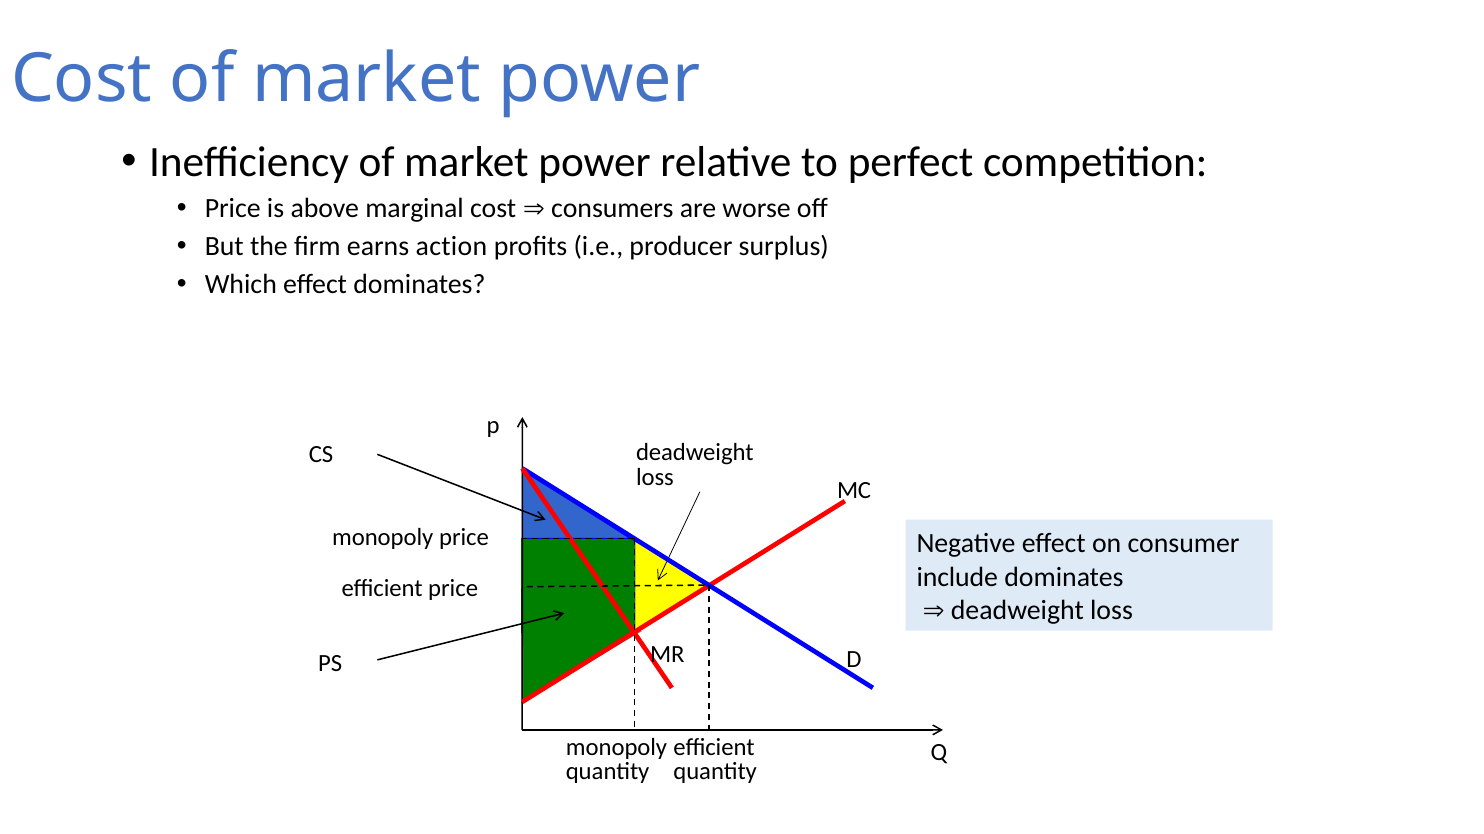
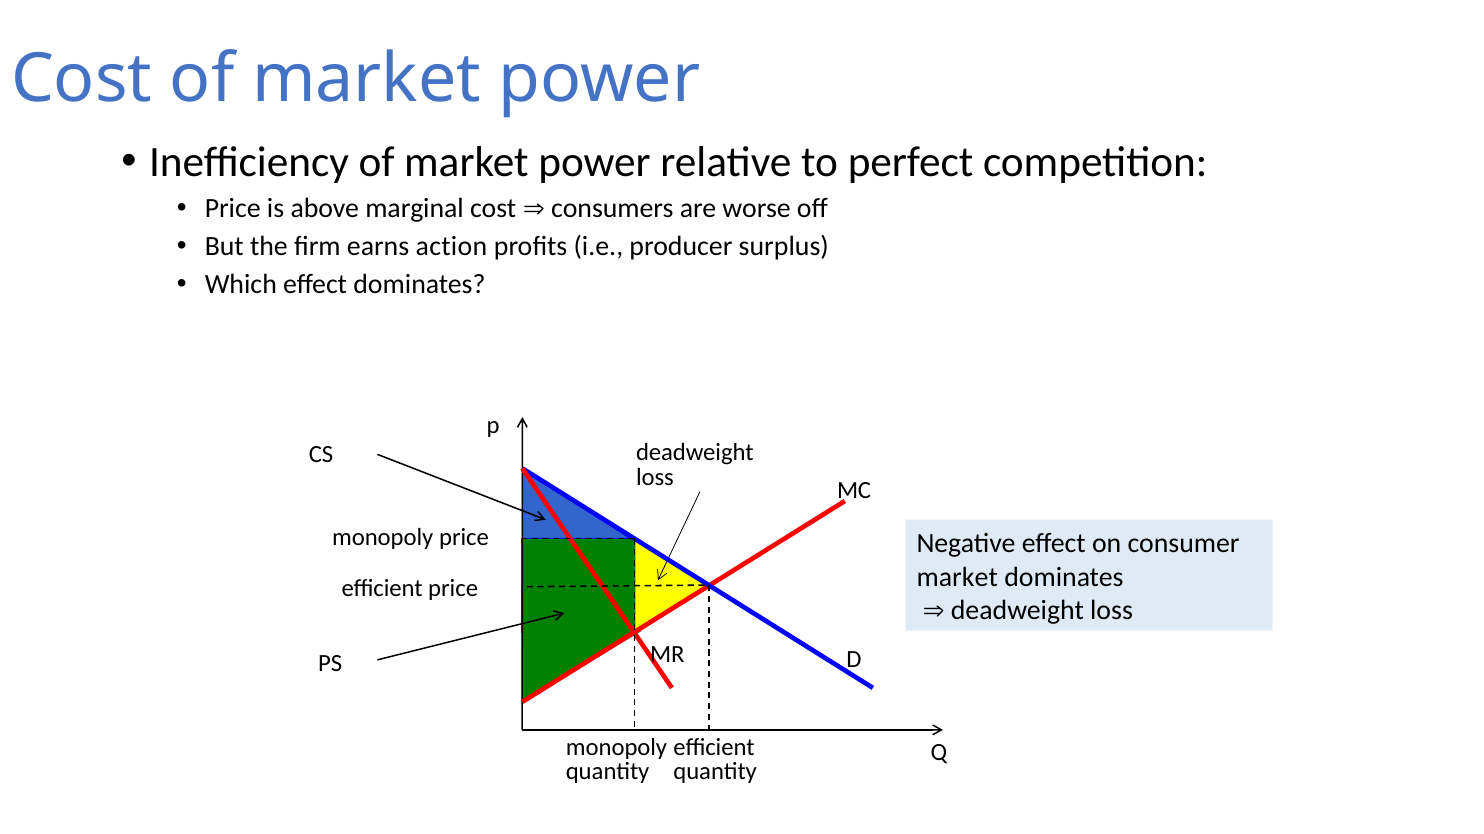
include at (957, 578): include -> market
